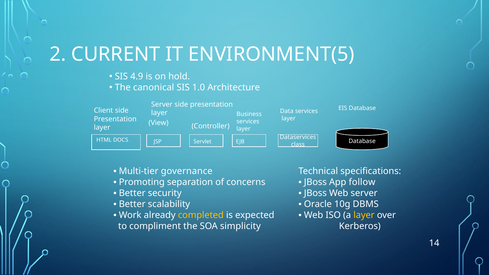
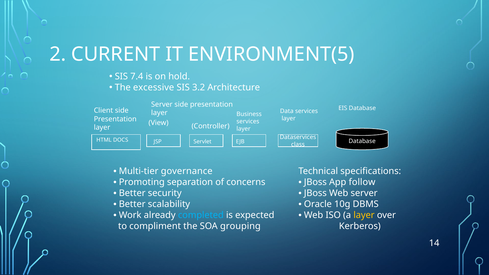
4.9: 4.9 -> 7.4
canonical: canonical -> excessive
1.0: 1.0 -> 3.2
completed colour: yellow -> light blue
simplicity: simplicity -> grouping
